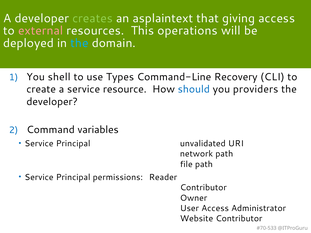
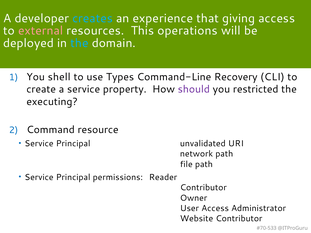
creates colour: light green -> light blue
asplaintext: asplaintext -> experience
resource: resource -> property
should colour: blue -> purple
providers: providers -> restricted
developer at (52, 102): developer -> executing
variables: variables -> resource
